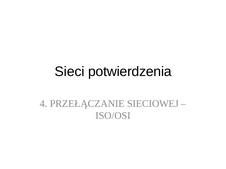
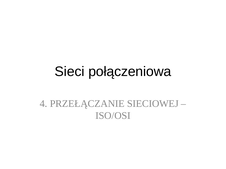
potwierdzenia: potwierdzenia -> połączeniowa
